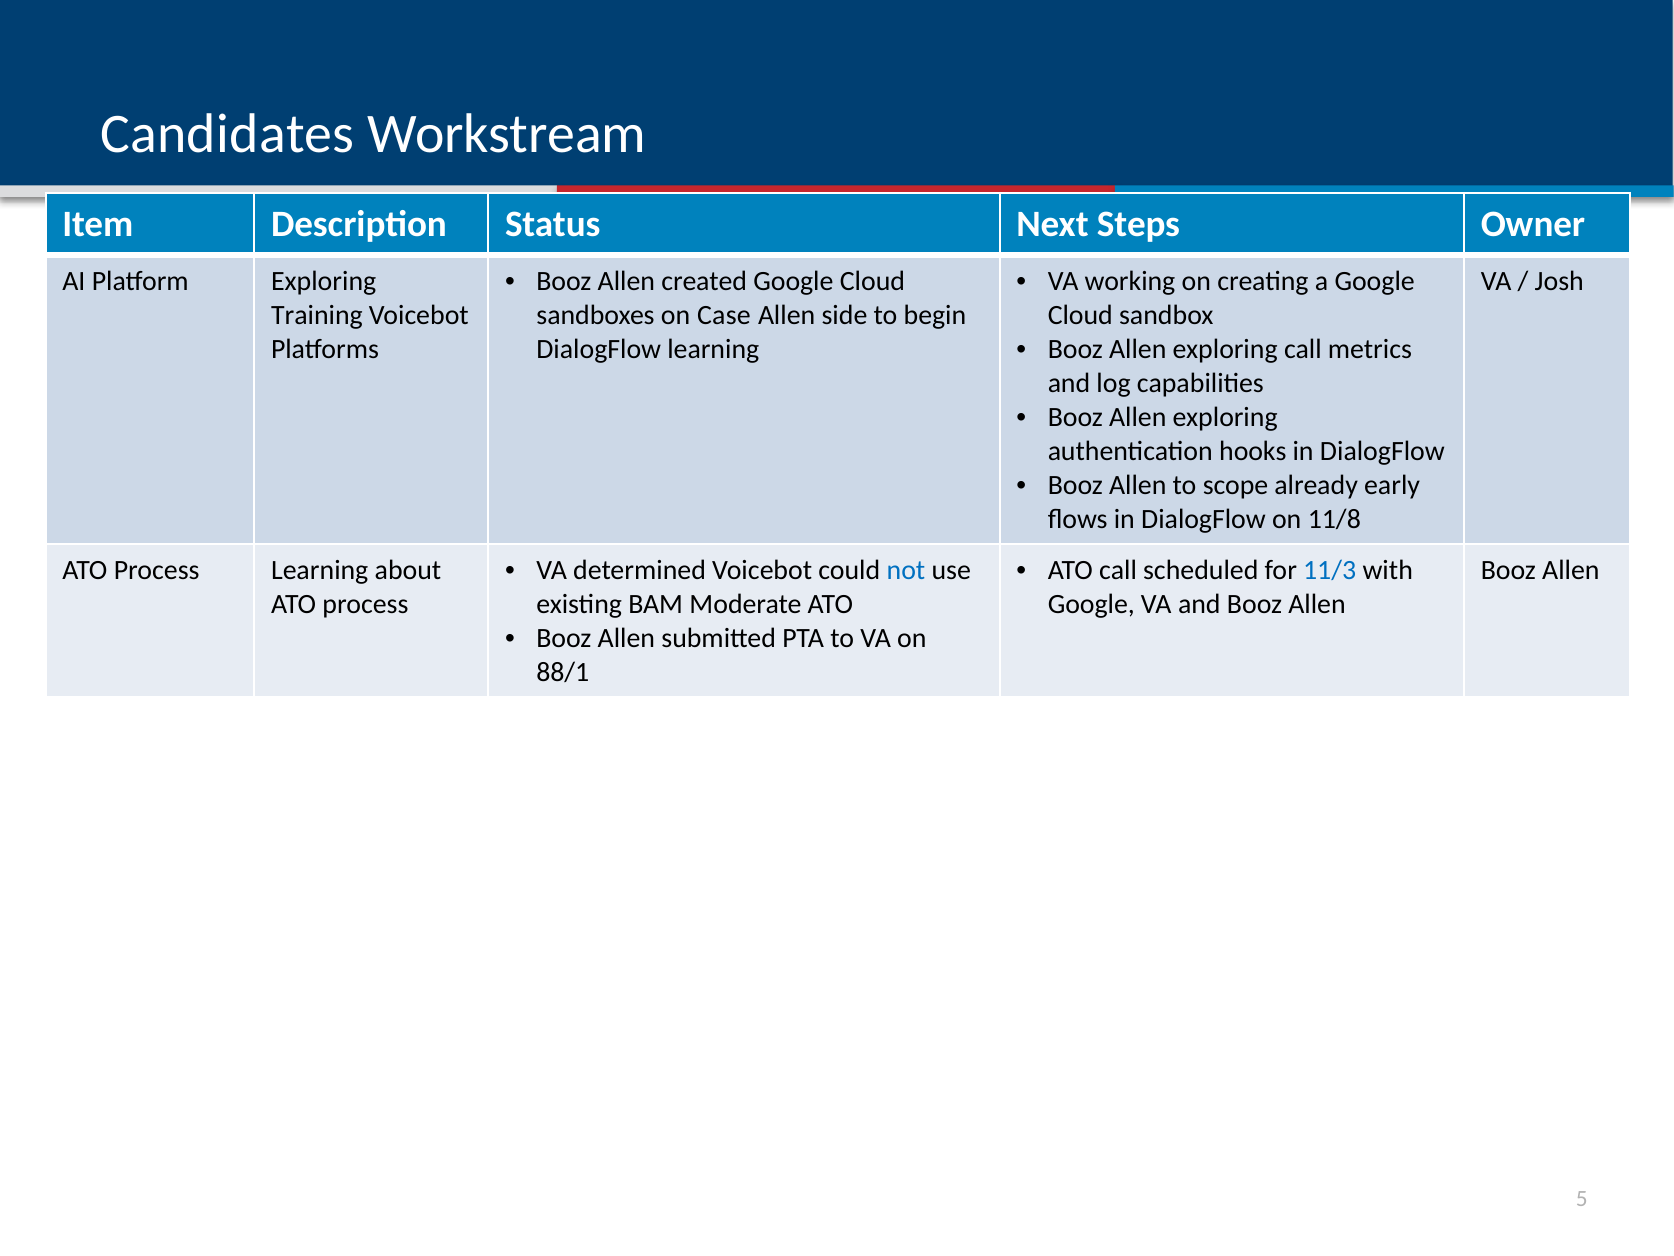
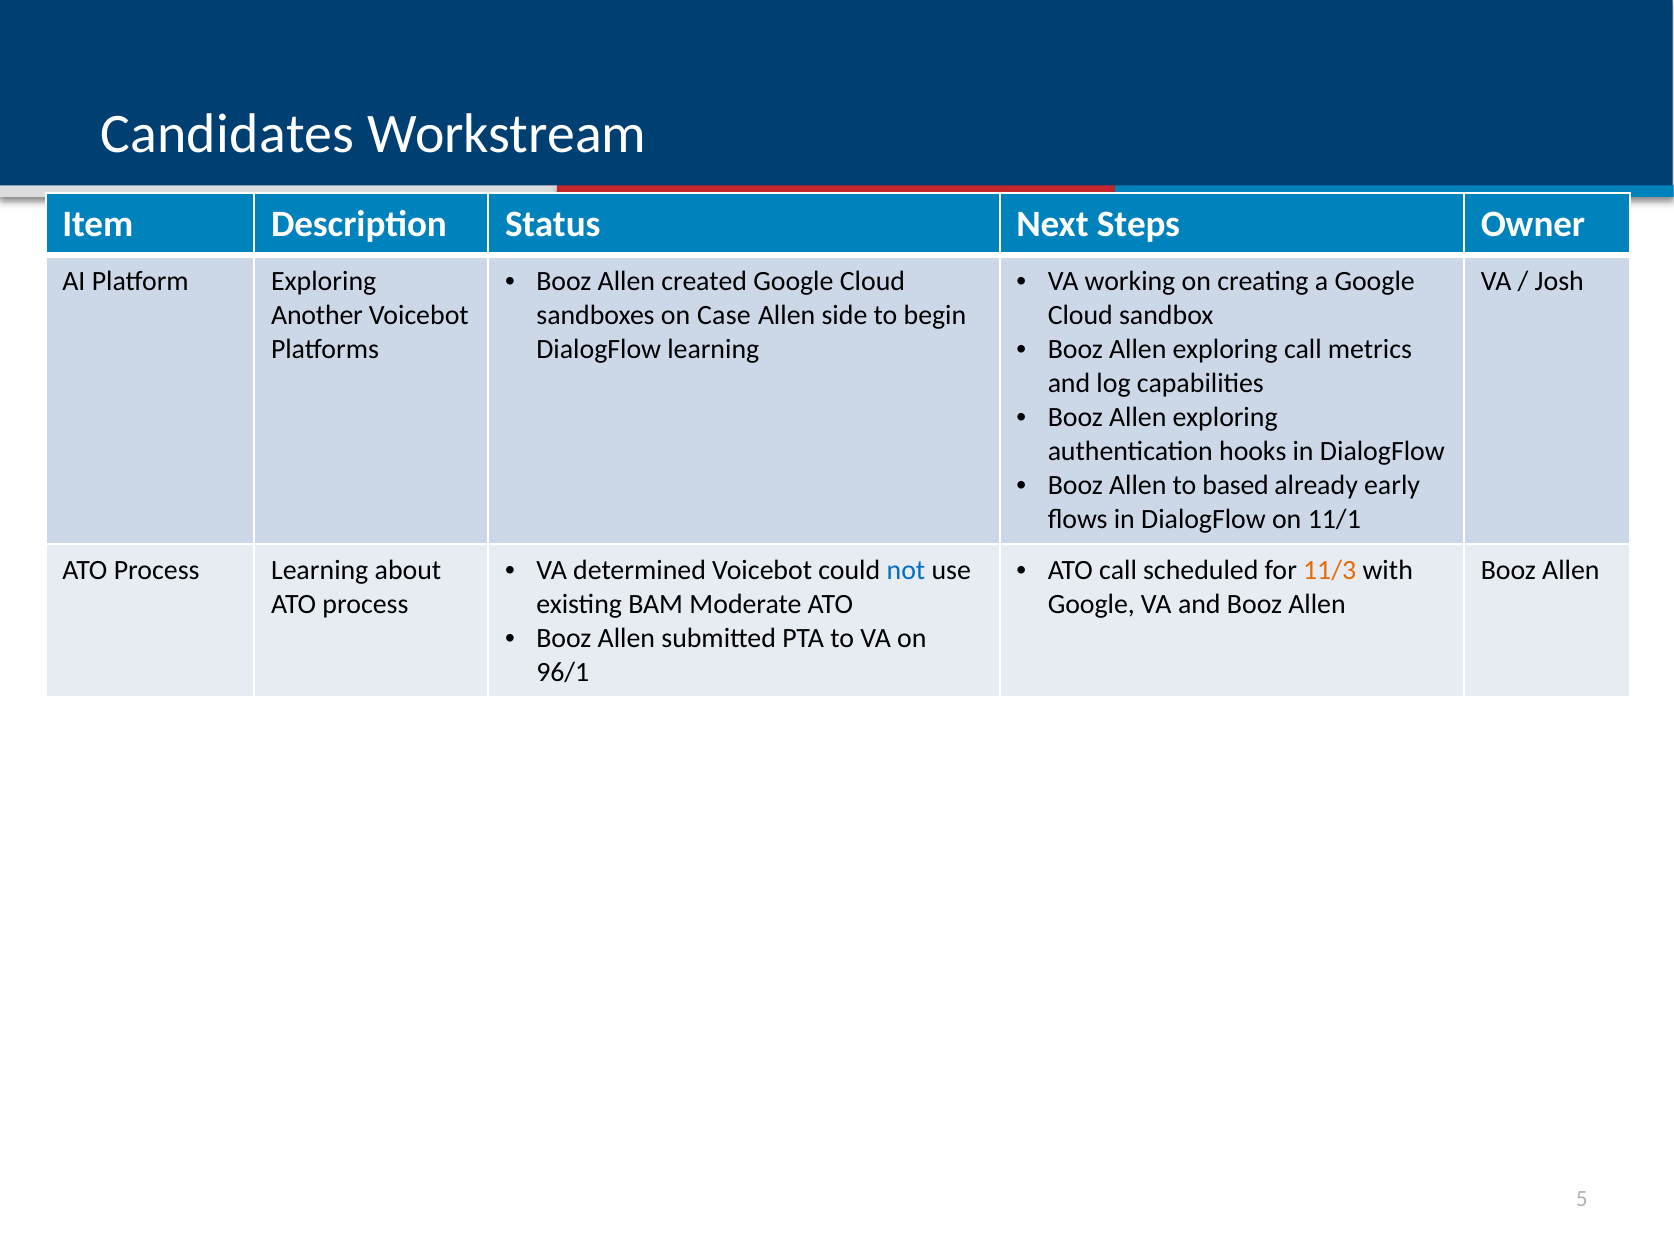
Training: Training -> Another
scope: scope -> based
11/8: 11/8 -> 11/1
11/3 colour: blue -> orange
88/1: 88/1 -> 96/1
